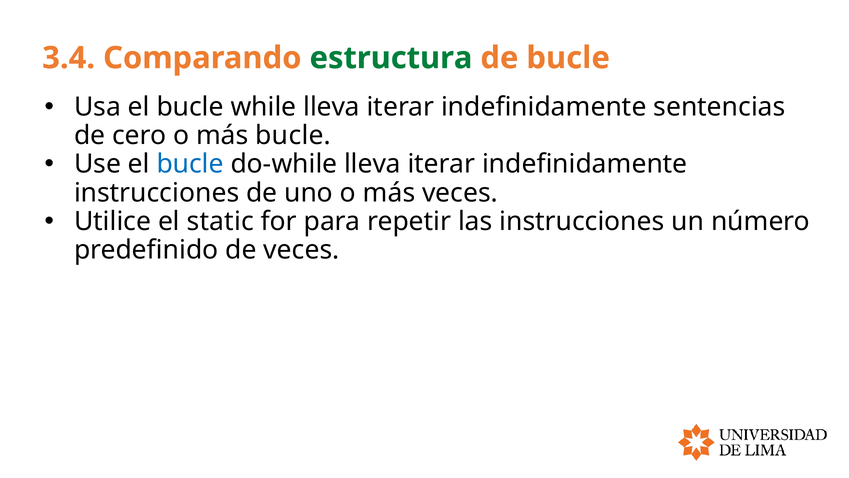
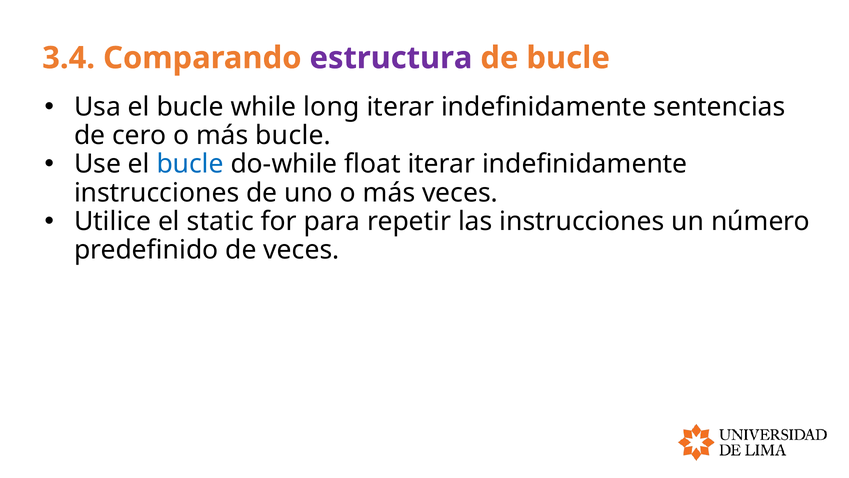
estructura colour: green -> purple
while lleva: lleva -> long
do-while lleva: lleva -> float
